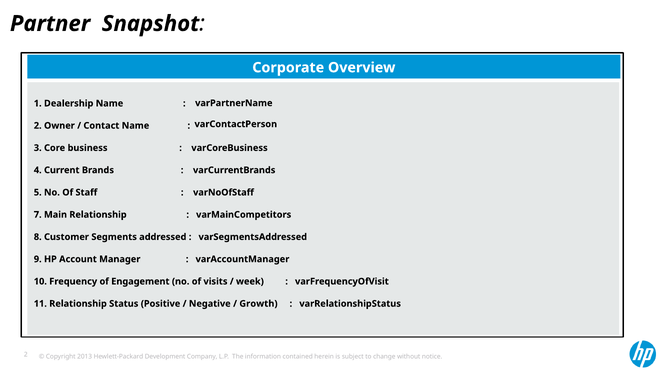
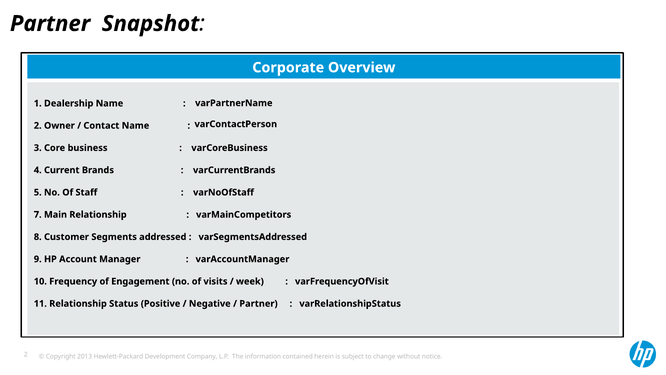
Growth at (258, 303): Growth -> Partner
